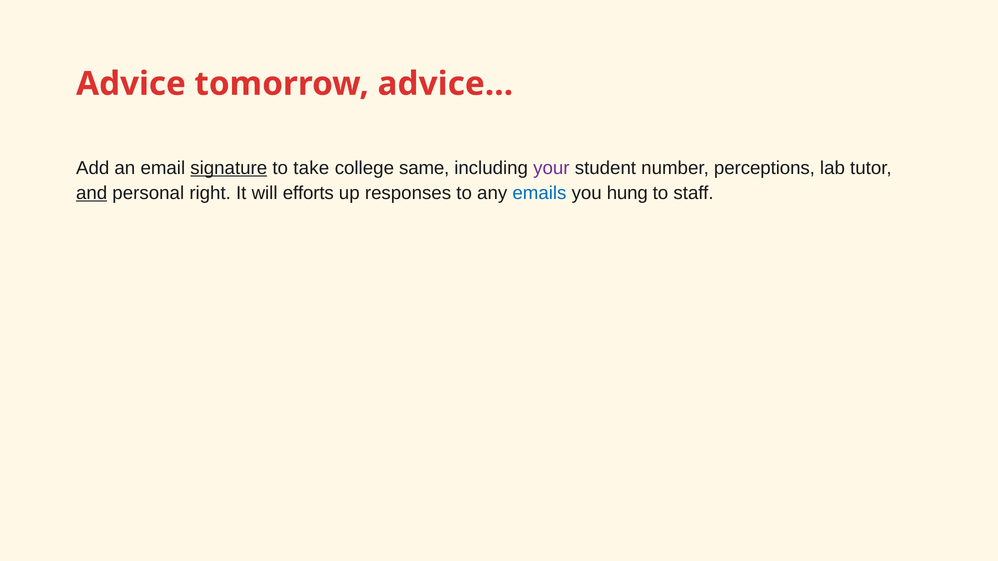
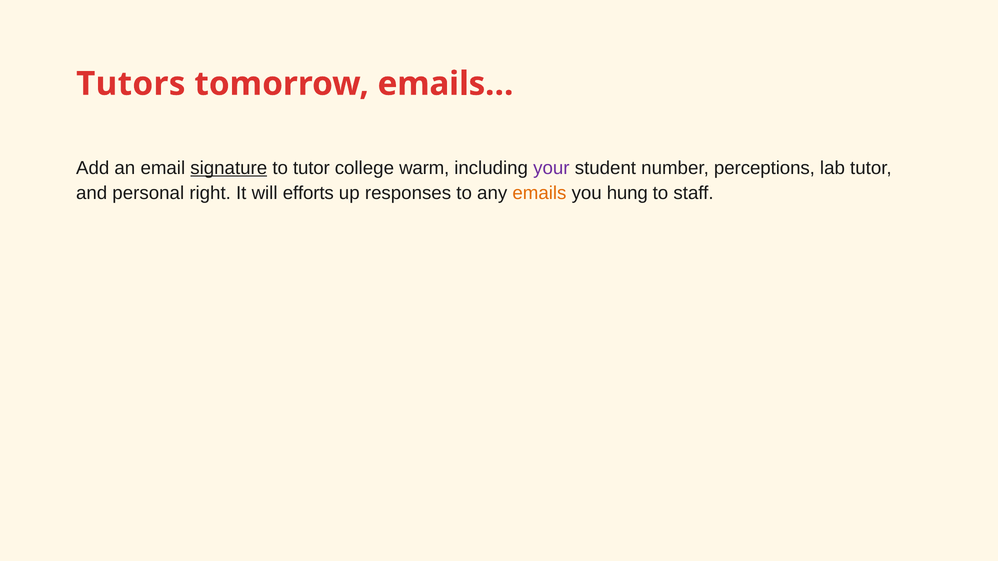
Advice: Advice -> Tutors
advice…: advice… -> emails…
to take: take -> tutor
same: same -> warm
and underline: present -> none
emails colour: blue -> orange
